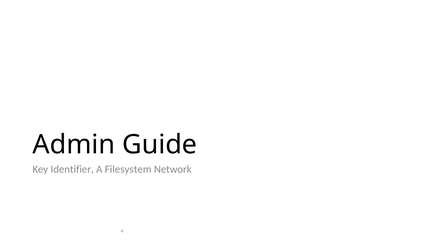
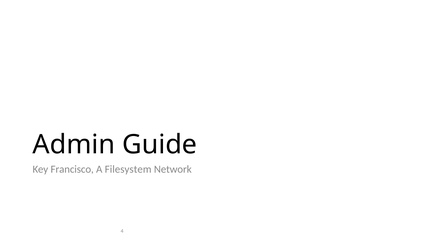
Identifier: Identifier -> Francisco
